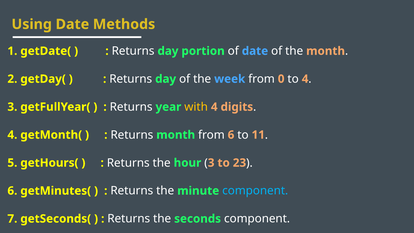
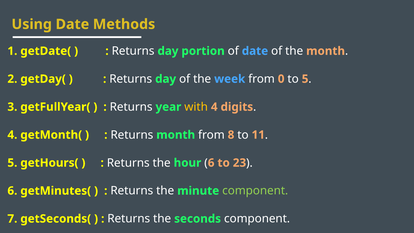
to 4: 4 -> 5
from 6: 6 -> 8
3 at (211, 163): 3 -> 6
component at (255, 191) colour: light blue -> light green
